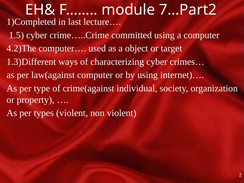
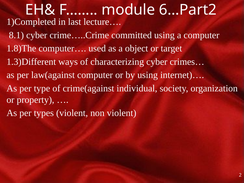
7…Part2: 7…Part2 -> 6…Part2
1.5: 1.5 -> 8.1
4.2)The: 4.2)The -> 1.8)The
